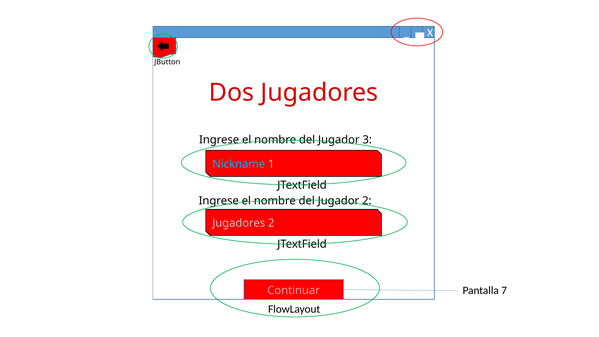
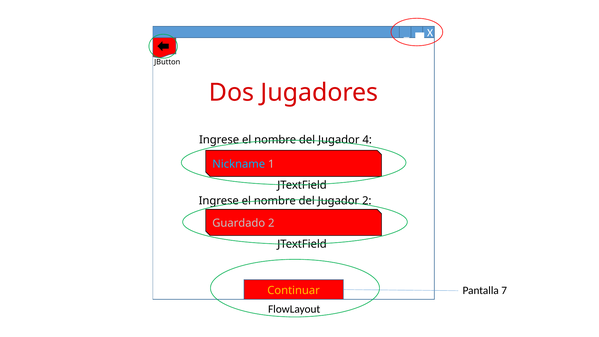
3: 3 -> 4
Jugadores at (239, 223): Jugadores -> Guardado
Continuar colour: pink -> yellow
